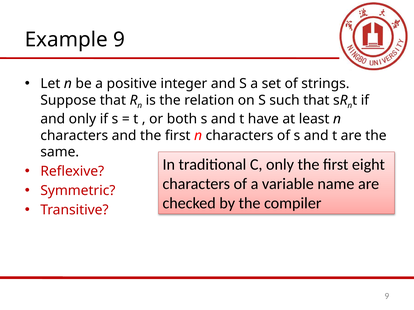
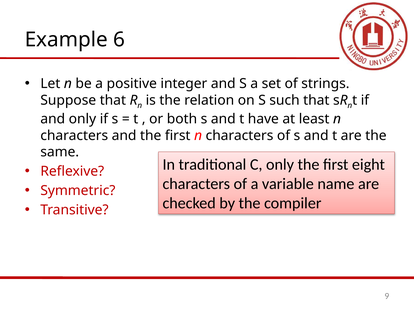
Example 9: 9 -> 6
